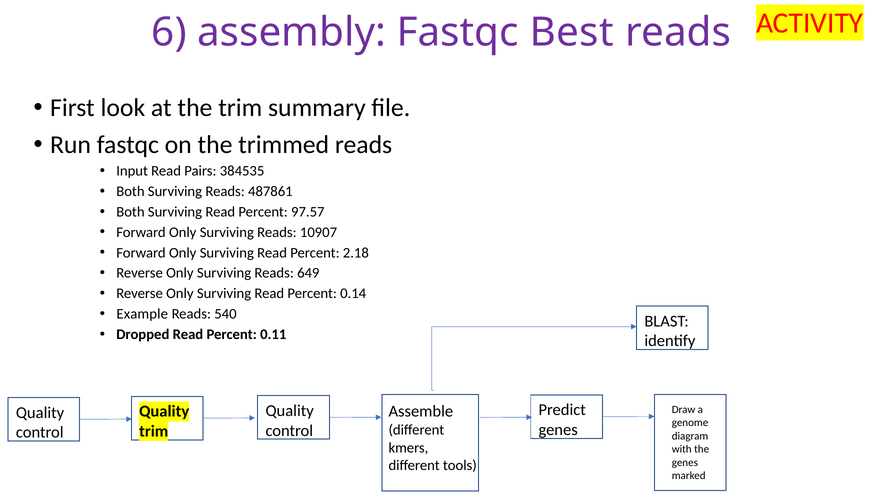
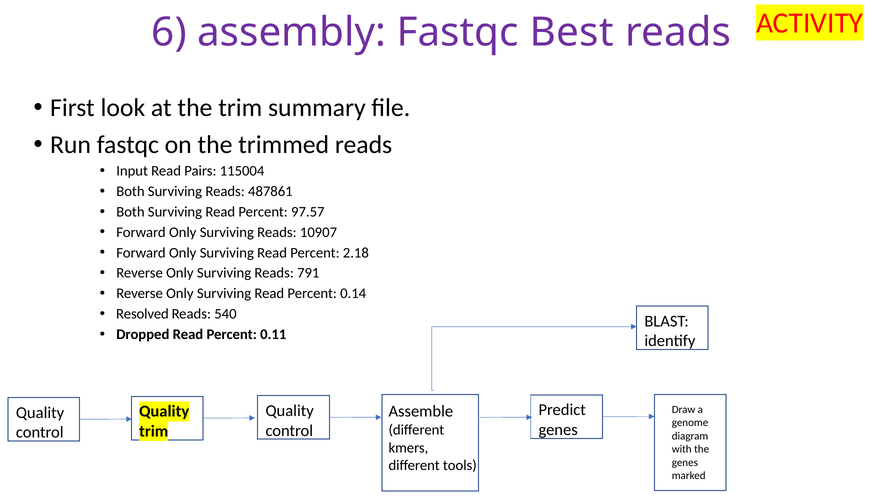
384535: 384535 -> 115004
649: 649 -> 791
Example: Example -> Resolved
